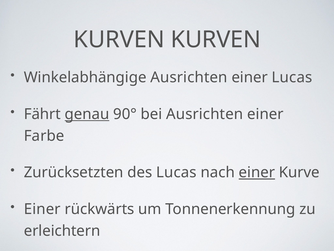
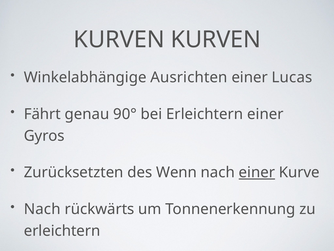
genau underline: present -> none
bei Ausrichten: Ausrichten -> Erleichtern
Farbe: Farbe -> Gyros
des Lucas: Lucas -> Wenn
Einer at (42, 209): Einer -> Nach
